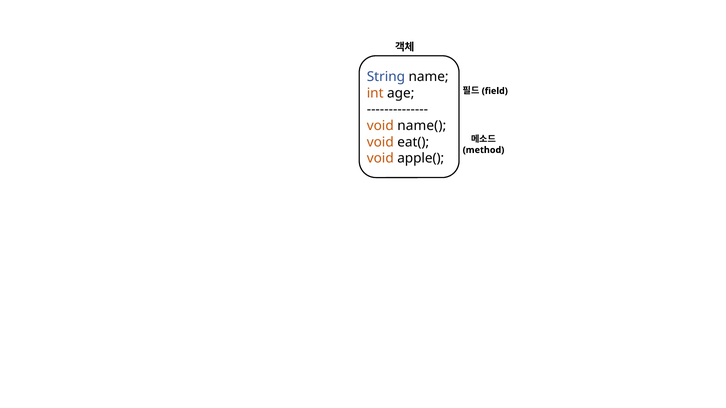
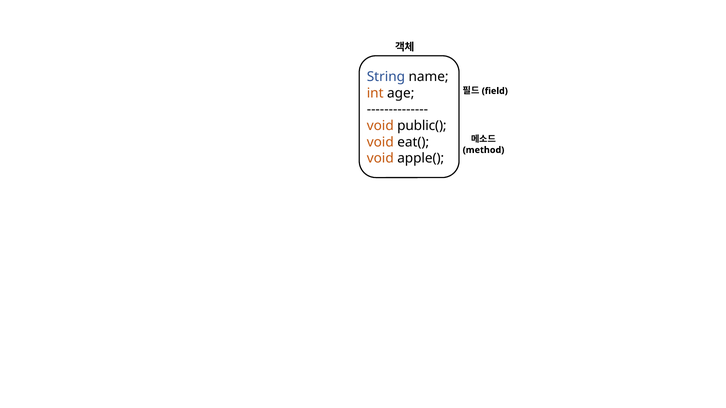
name(: name( -> public(
